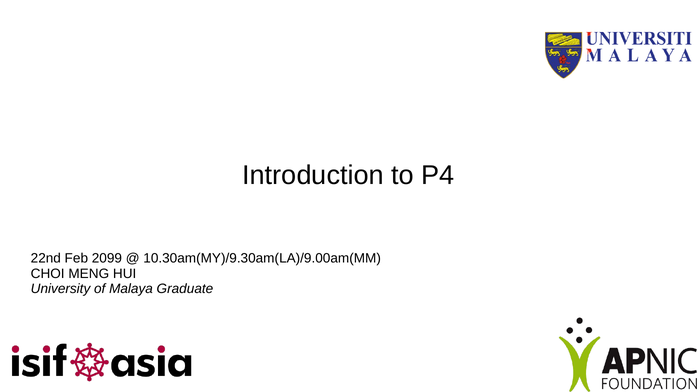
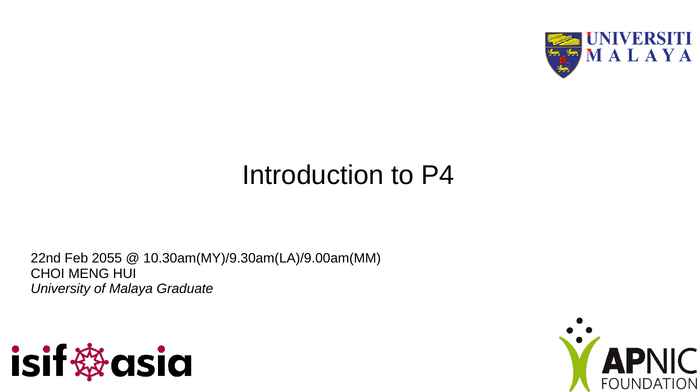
2099: 2099 -> 2055
